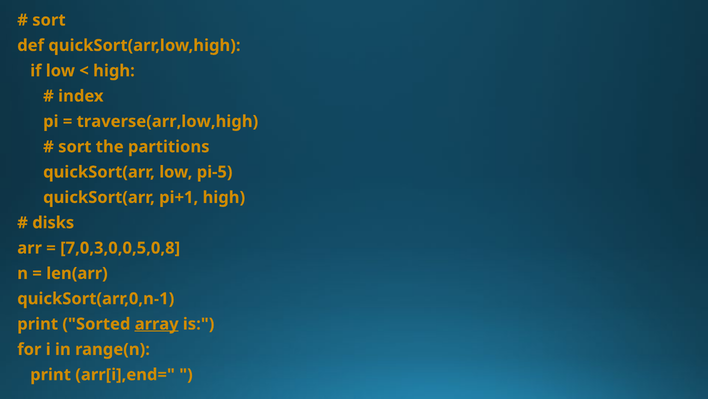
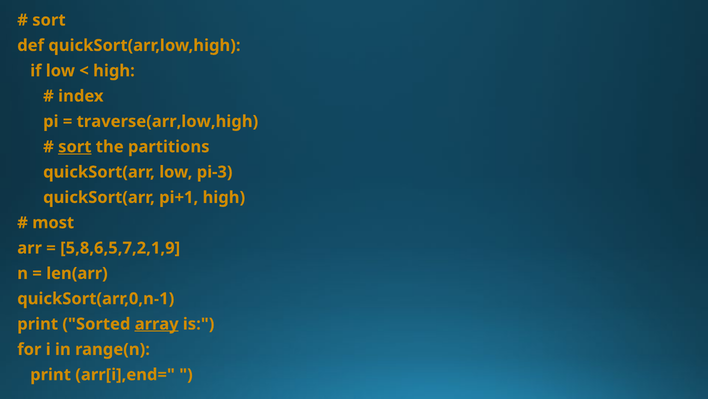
sort at (75, 146) underline: none -> present
pi-5: pi-5 -> pi-3
disks: disks -> most
7,0,3,0,0,5,0,8: 7,0,3,0,0,5,0,8 -> 5,8,6,5,7,2,1,9
